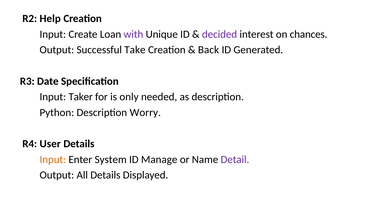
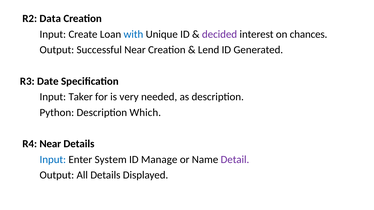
Help: Help -> Data
with colour: purple -> blue
Successful Take: Take -> Near
Back: Back -> Lend
only: only -> very
Worry: Worry -> Which
R4 User: User -> Near
Input at (53, 160) colour: orange -> blue
